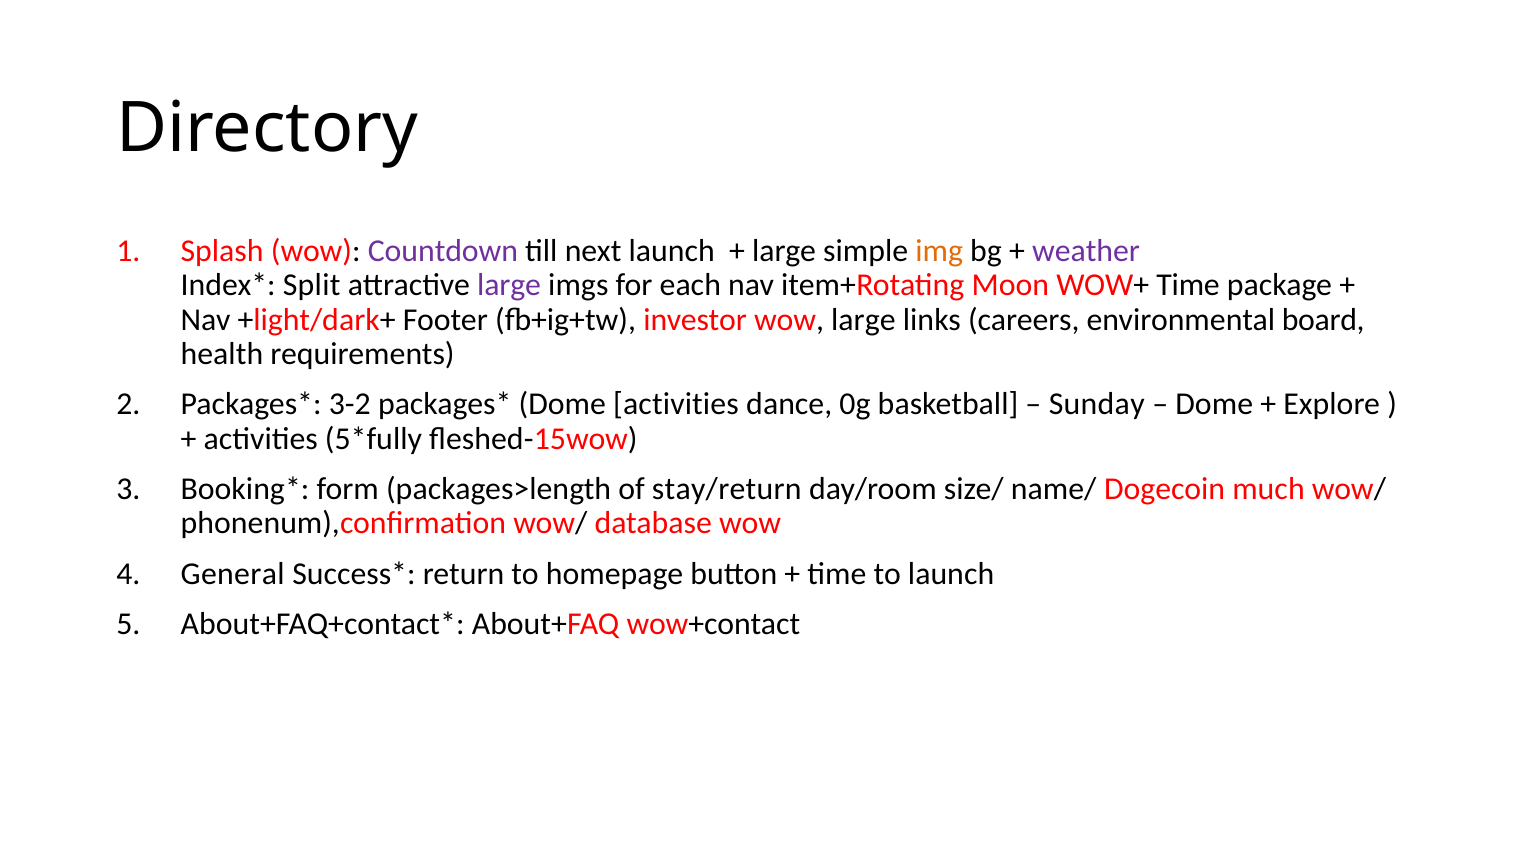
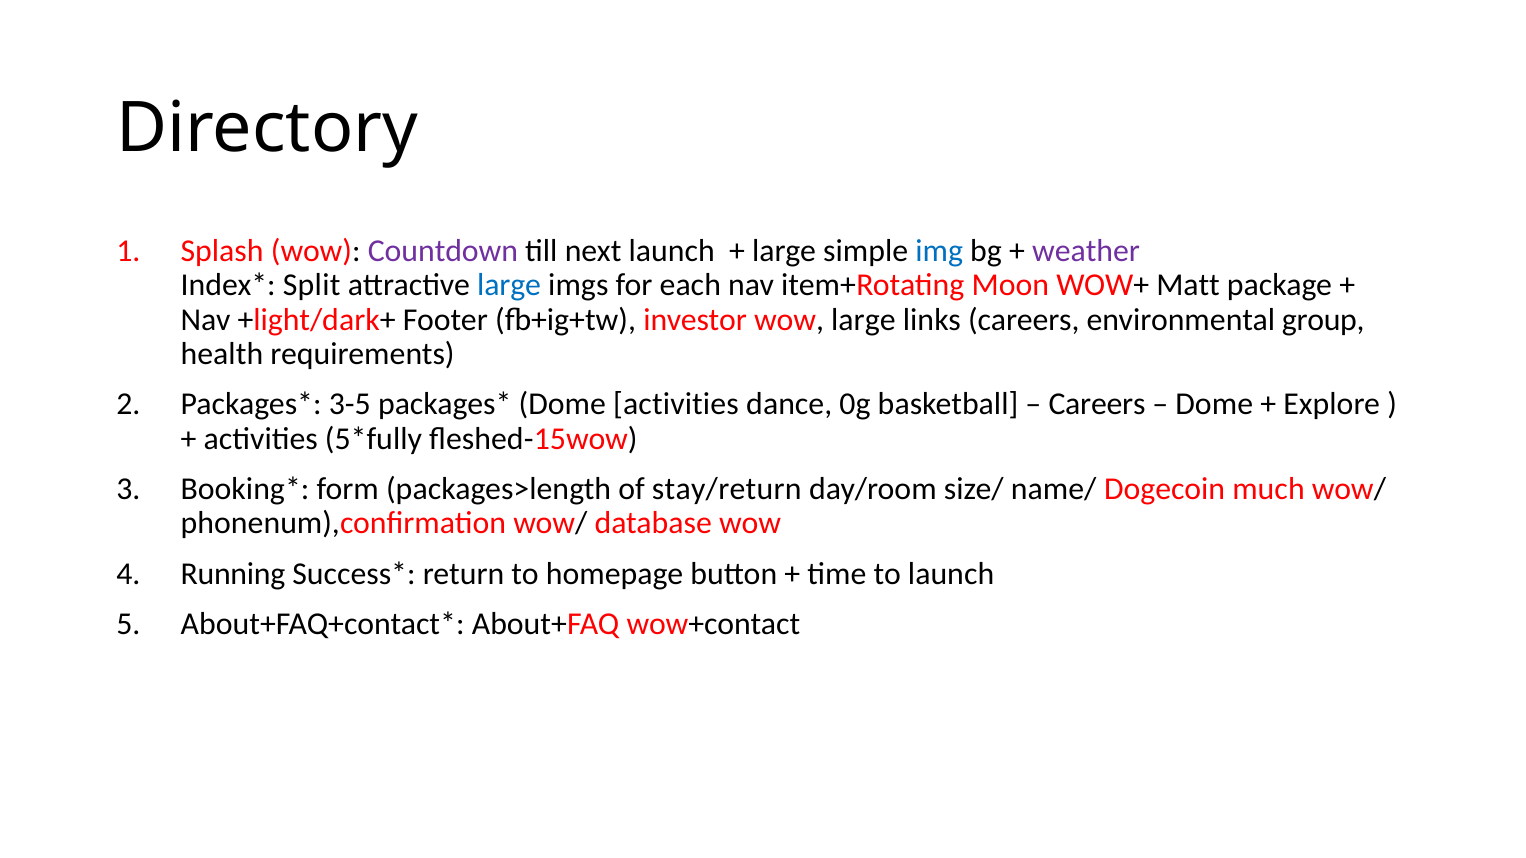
img colour: orange -> blue
large at (509, 286) colour: purple -> blue
WOW+ Time: Time -> Matt
board: board -> group
3-2: 3-2 -> 3-5
Sunday at (1097, 405): Sunday -> Careers
General: General -> Running
